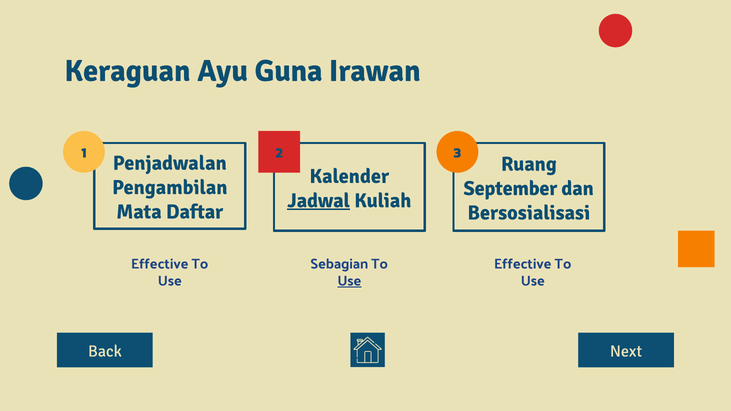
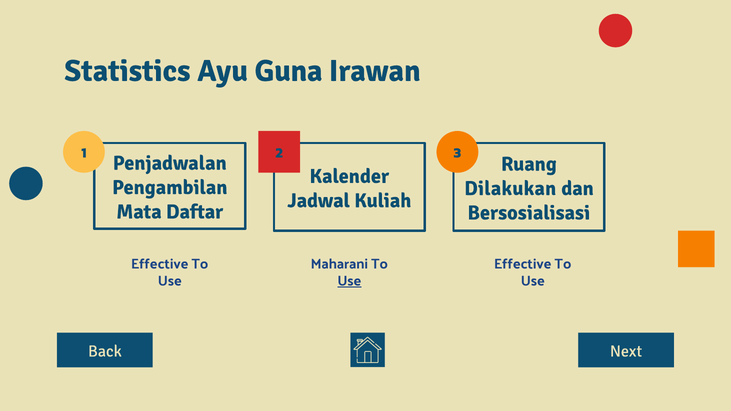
Keraguan: Keraguan -> Statistics
September: September -> Dilakukan
Jadwal underline: present -> none
Sebagian: Sebagian -> Maharani
